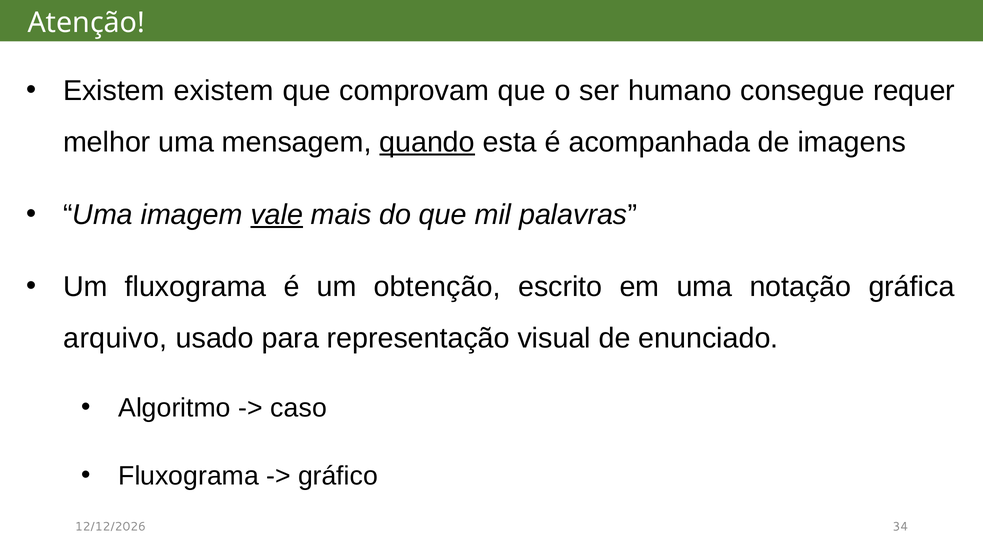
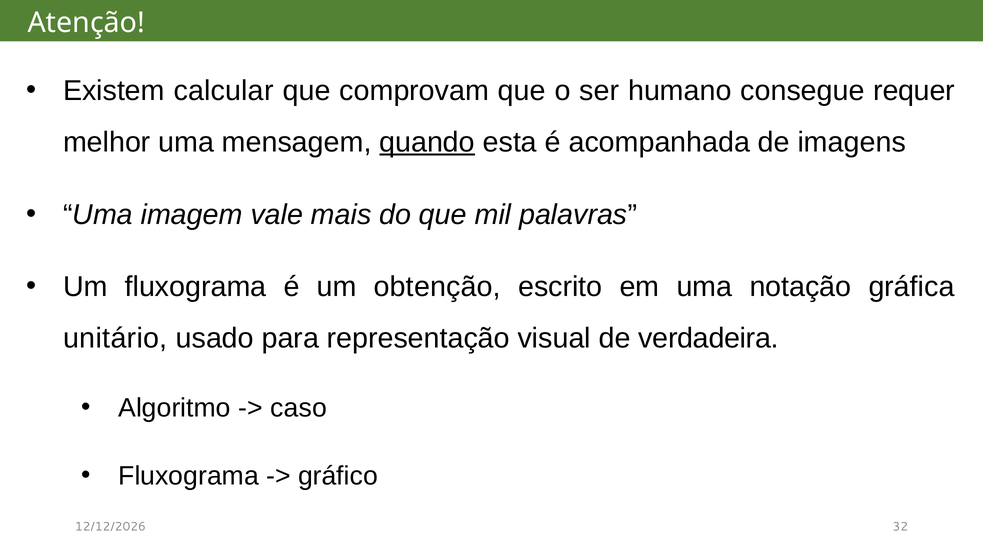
Existem existem: existem -> calcular
vale underline: present -> none
arquivo: arquivo -> unitário
enunciado: enunciado -> verdadeira
34: 34 -> 32
